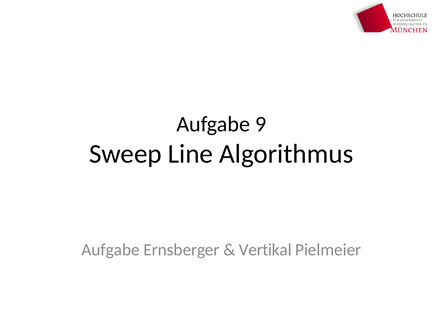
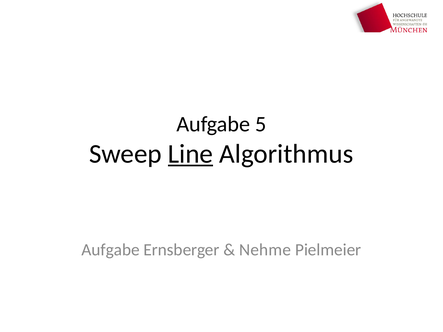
9: 9 -> 5
Line underline: none -> present
Vertikal: Vertikal -> Nehme
